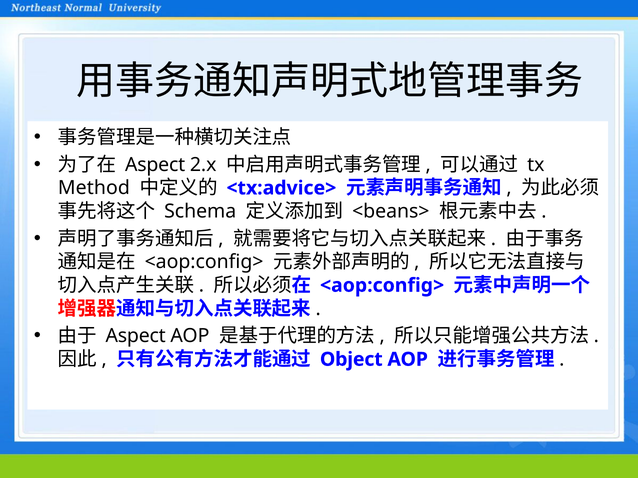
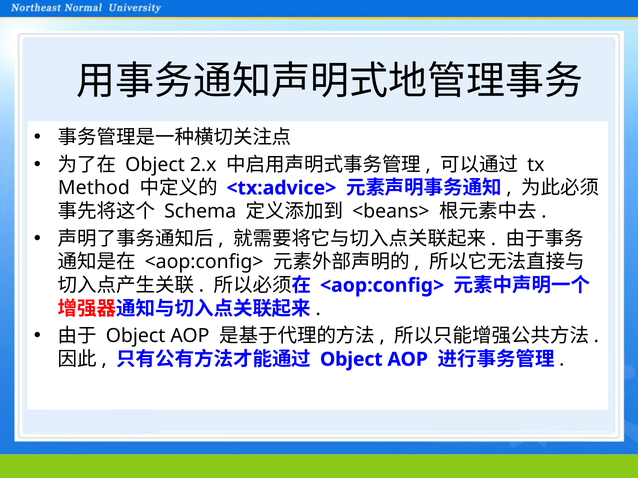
Aspect at (155, 165): Aspect -> Object
Aspect at (136, 336): Aspect -> Object
